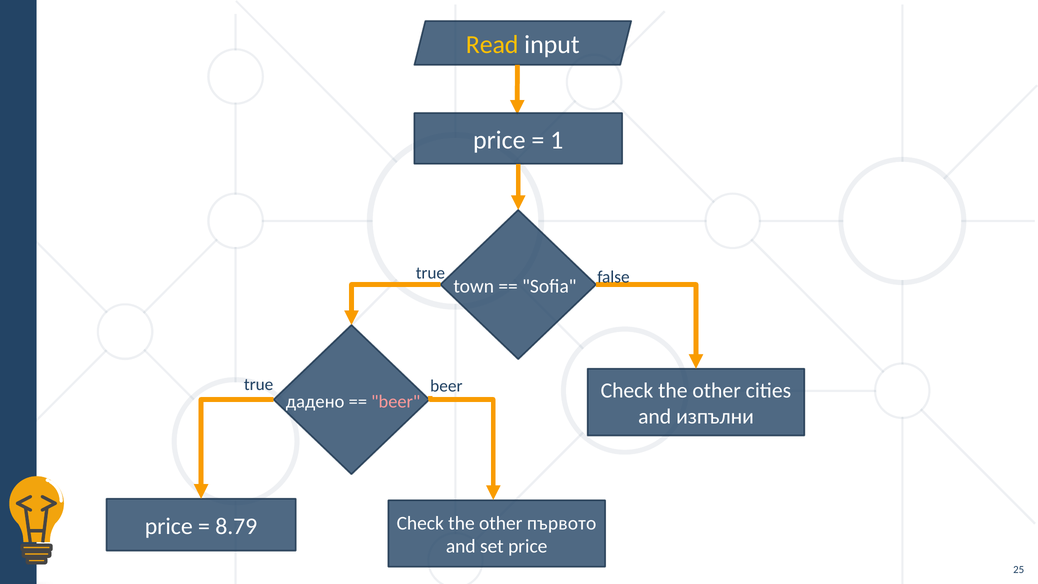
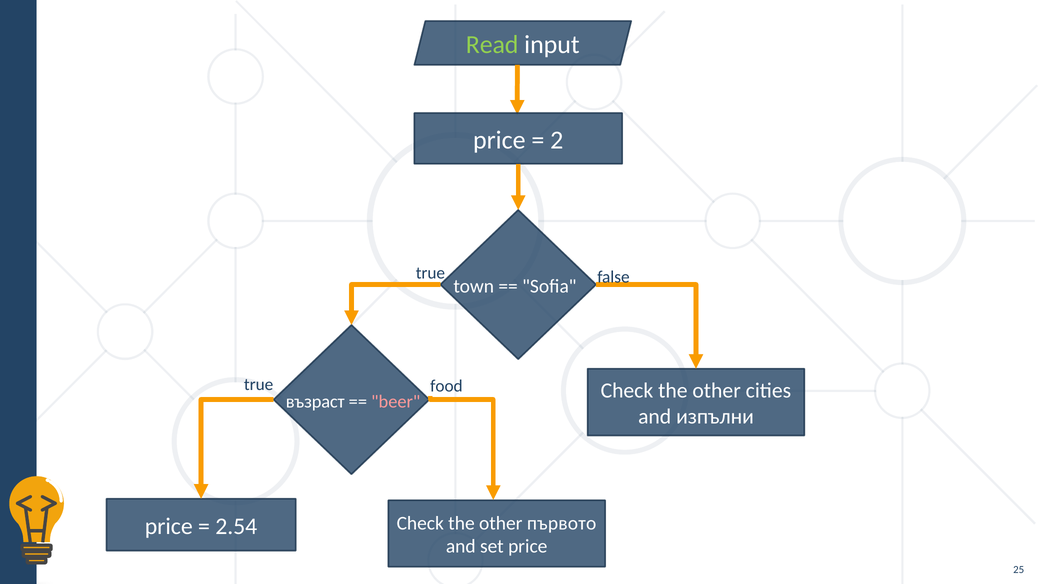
Read colour: yellow -> light green
1: 1 -> 2
true beer: beer -> food
дадено: дадено -> възраст
8.79: 8.79 -> 2.54
